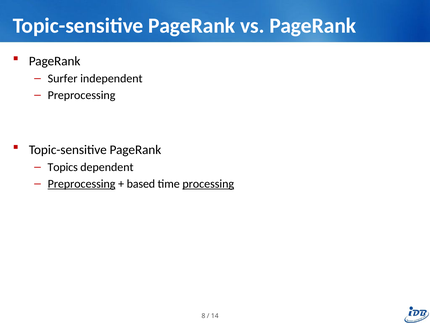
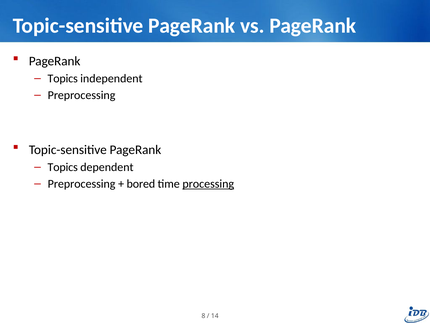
Surfer at (63, 78): Surfer -> Topics
Preprocessing at (82, 184) underline: present -> none
based: based -> bored
